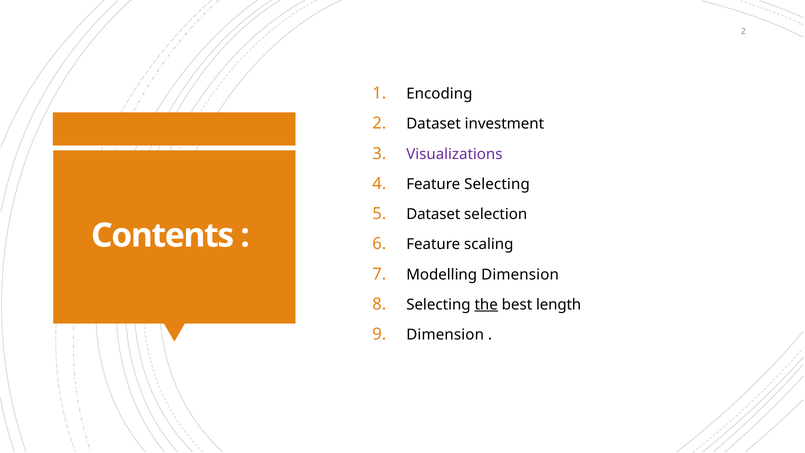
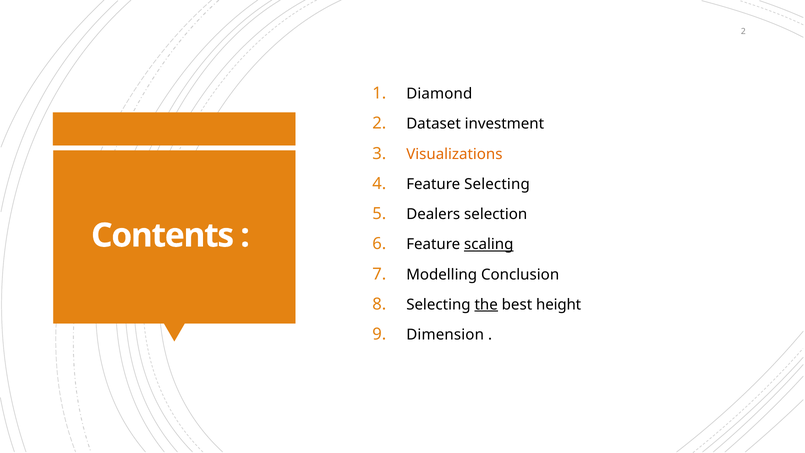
Encoding: Encoding -> Diamond
Visualizations colour: purple -> orange
Dataset at (433, 214): Dataset -> Dealers
scaling underline: none -> present
Modelling Dimension: Dimension -> Conclusion
length: length -> height
